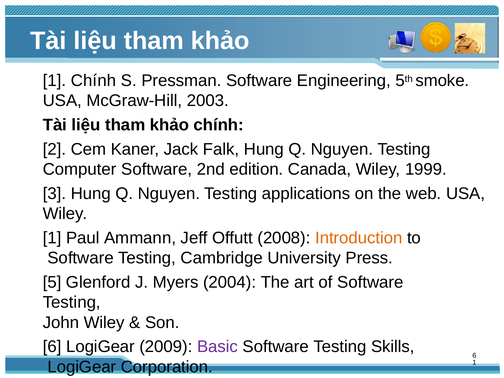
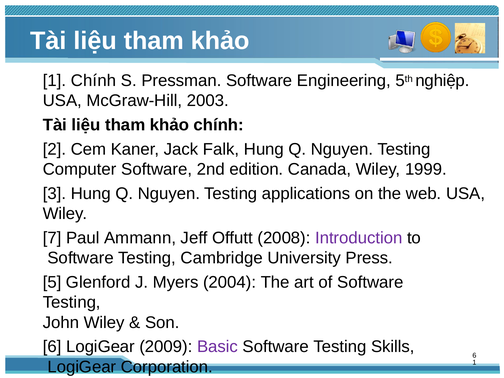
smoke: smoke -> nghiệp
1 at (52, 238): 1 -> 7
Introduction colour: orange -> purple
